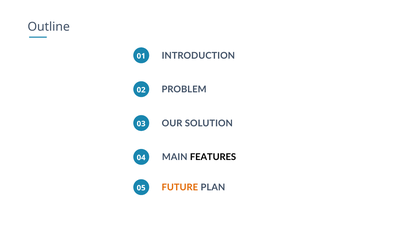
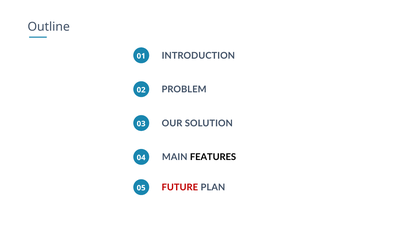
FUTURE colour: orange -> red
